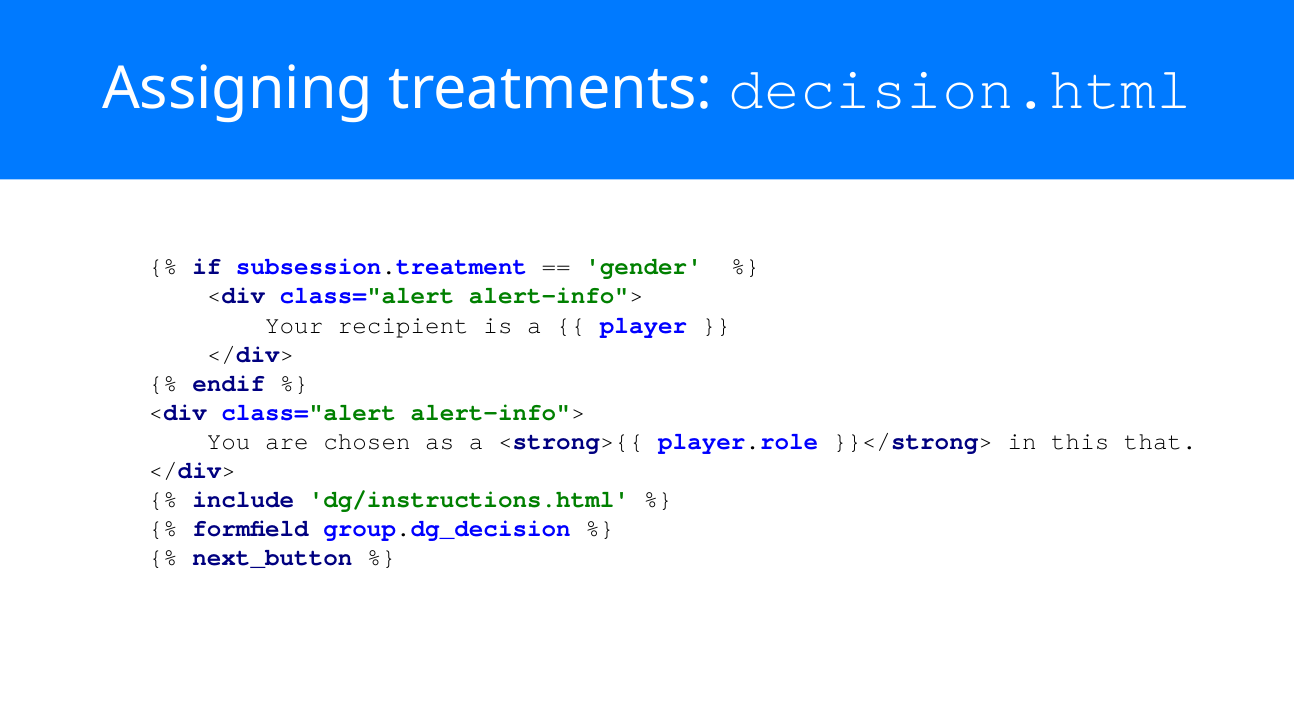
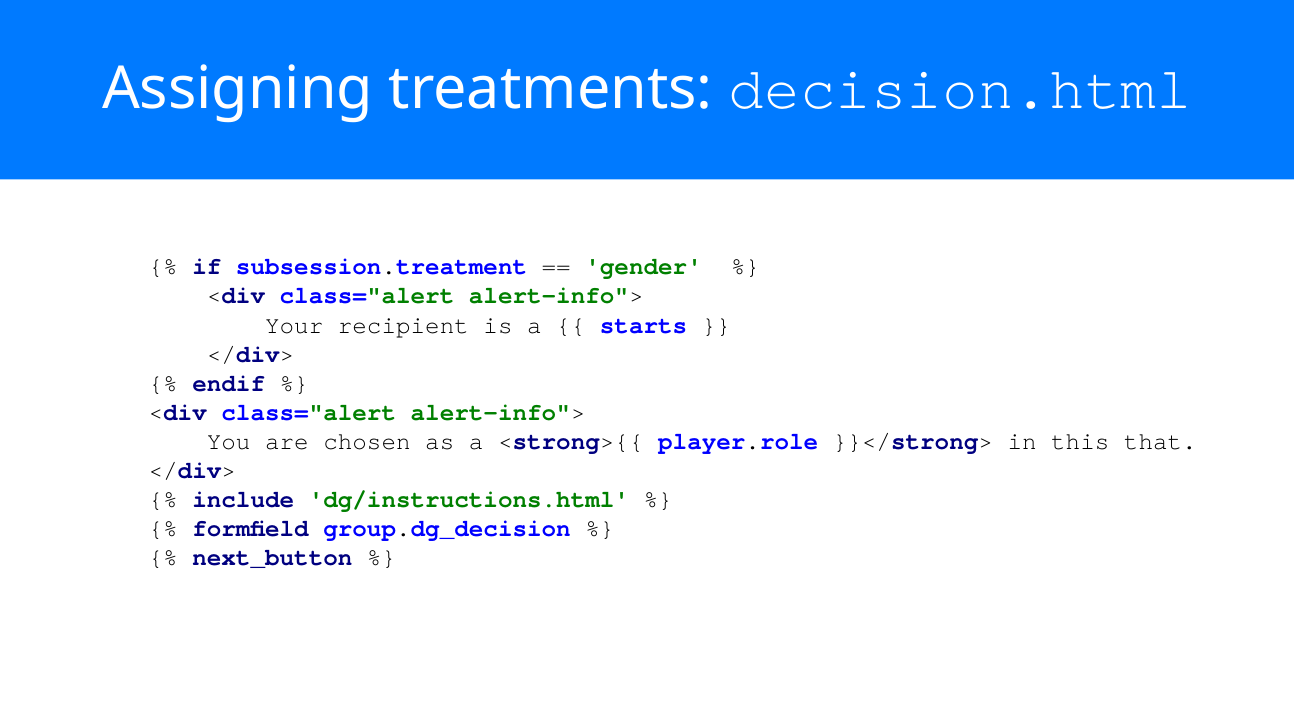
player: player -> starts
